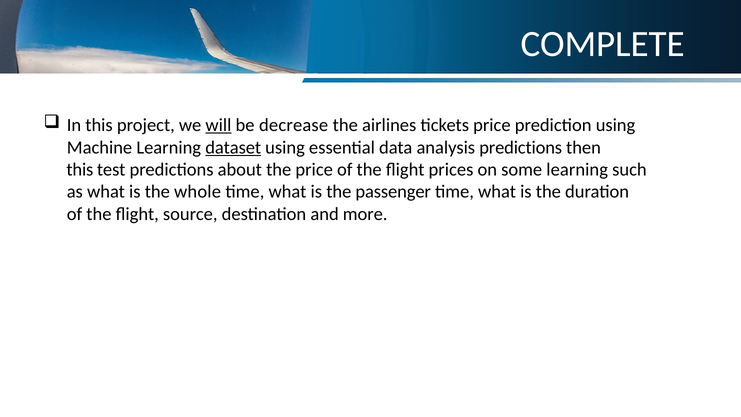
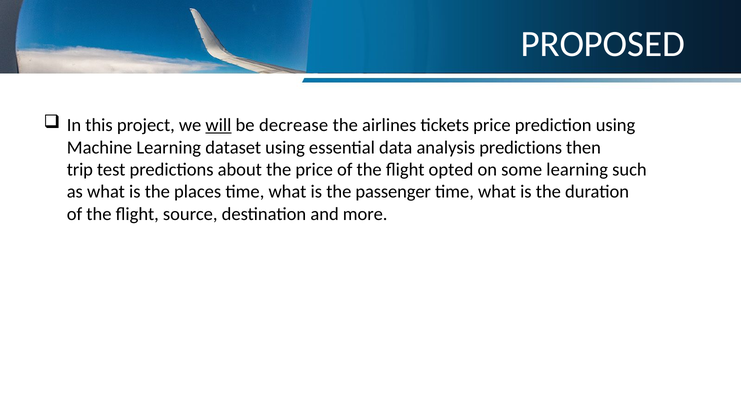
COMPLETE: COMPLETE -> PROPOSED
dataset underline: present -> none
this at (80, 170): this -> trip
prices: prices -> opted
whole: whole -> places
